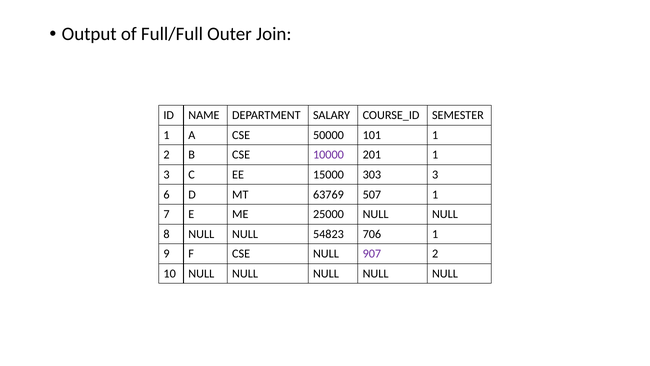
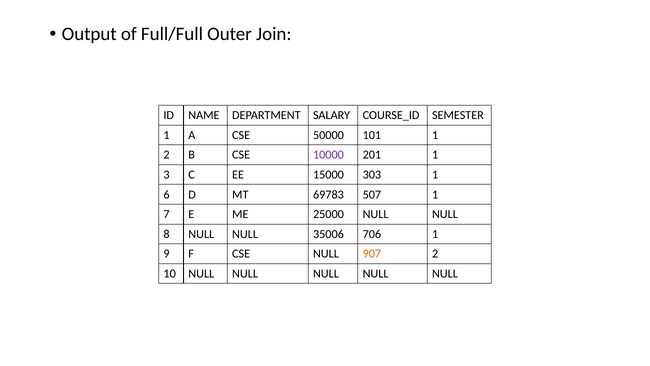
303 3: 3 -> 1
63769: 63769 -> 69783
54823: 54823 -> 35006
907 colour: purple -> orange
